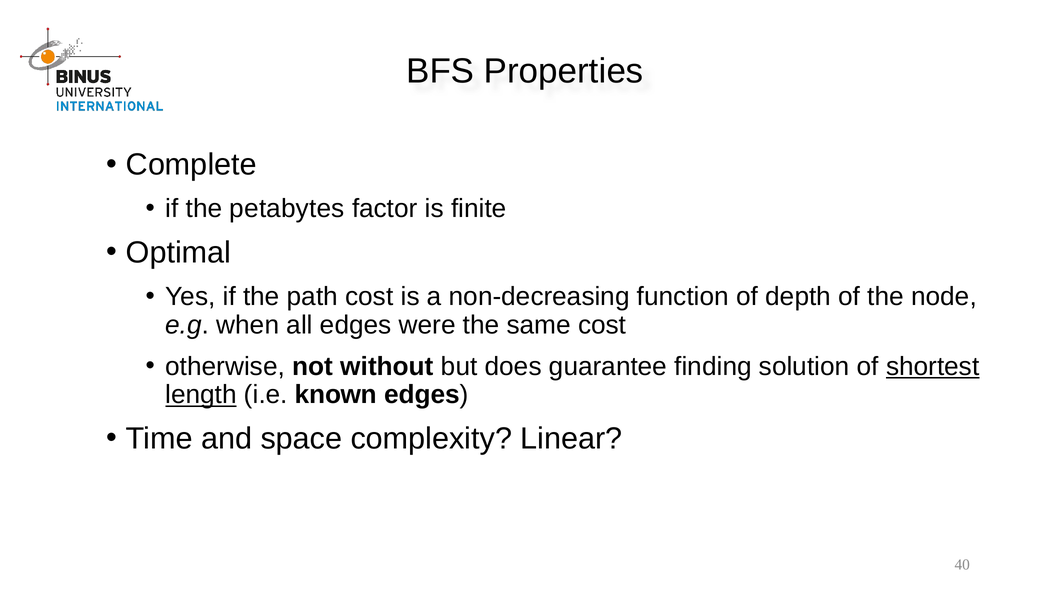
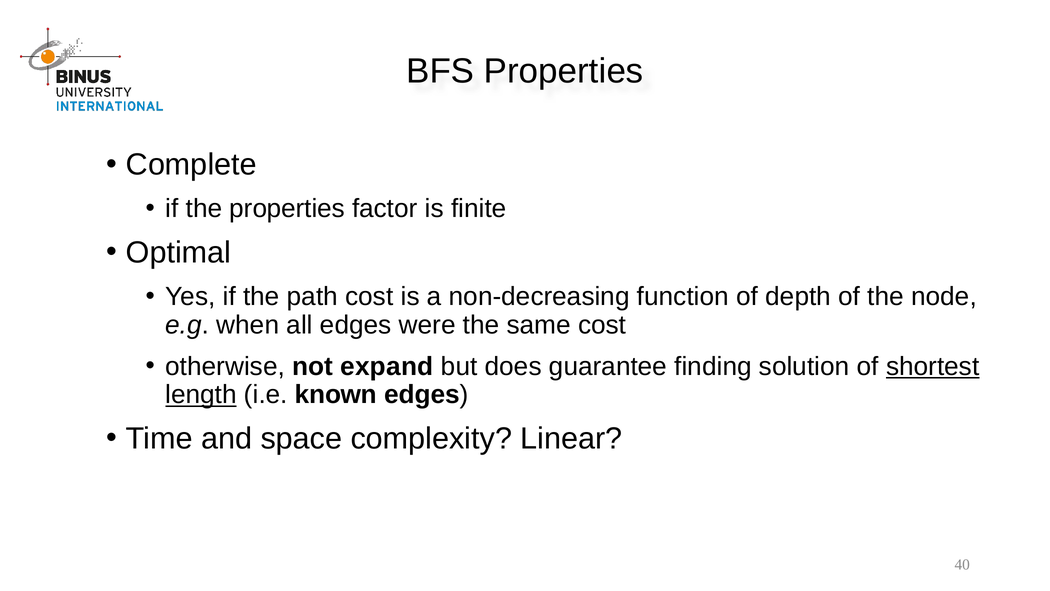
the petabytes: petabytes -> properties
without: without -> expand
